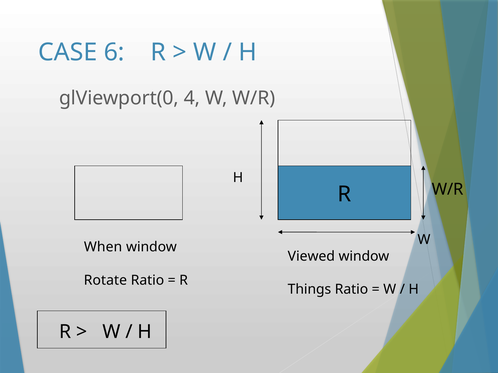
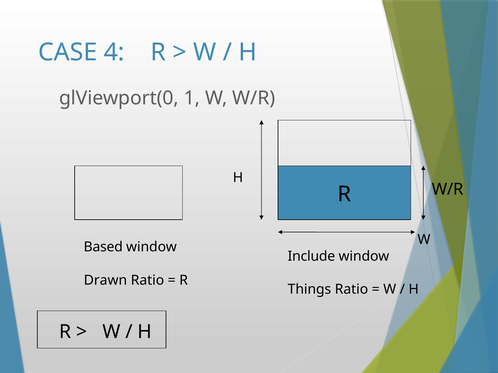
6: 6 -> 4
4: 4 -> 1
When: When -> Based
Viewed: Viewed -> Include
Rotate: Rotate -> Drawn
